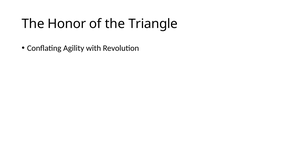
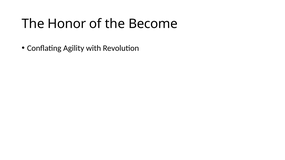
Triangle: Triangle -> Become
